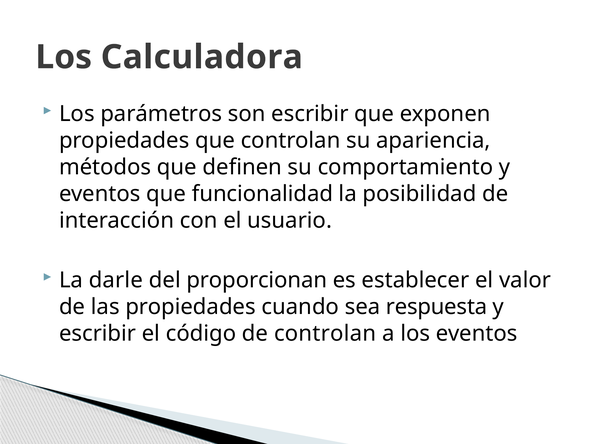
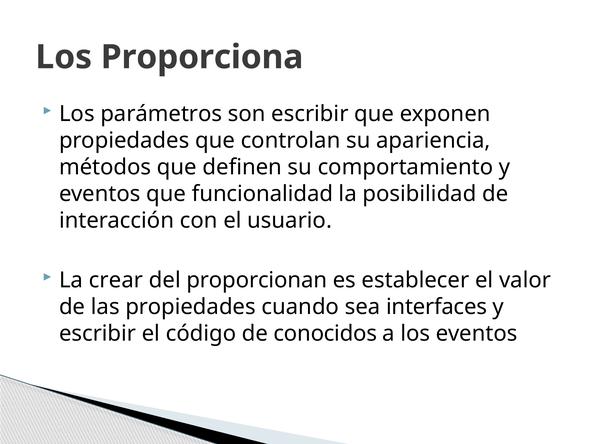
Calculadora: Calculadora -> Proporciona
darle: darle -> crear
respuesta: respuesta -> interfaces
de controlan: controlan -> conocidos
